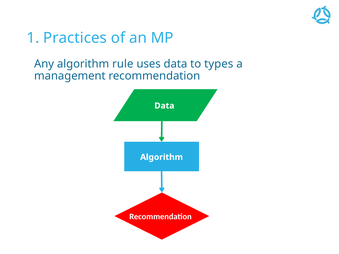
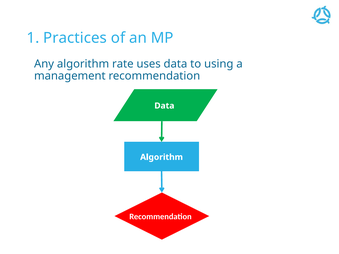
rule: rule -> rate
types: types -> using
